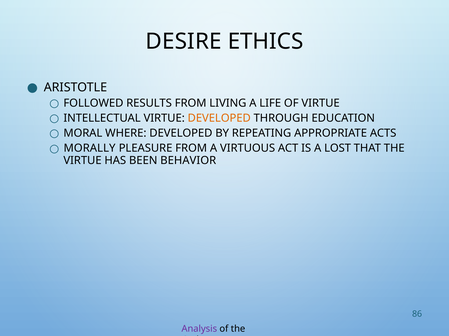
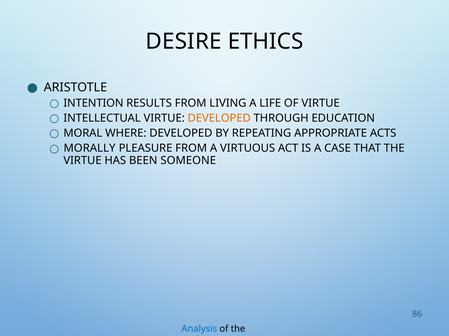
FOLLOWED: FOLLOWED -> INTENTION
LOST: LOST -> CASE
BEHAVIOR: BEHAVIOR -> SOMEONE
Analysis colour: purple -> blue
